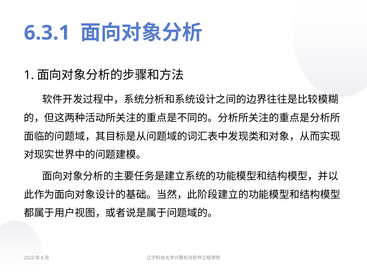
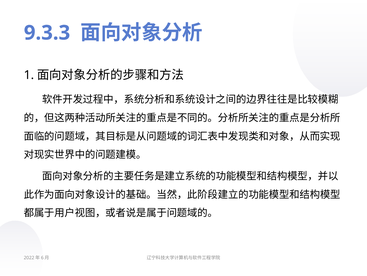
6.3.1: 6.3.1 -> 9.3.3
